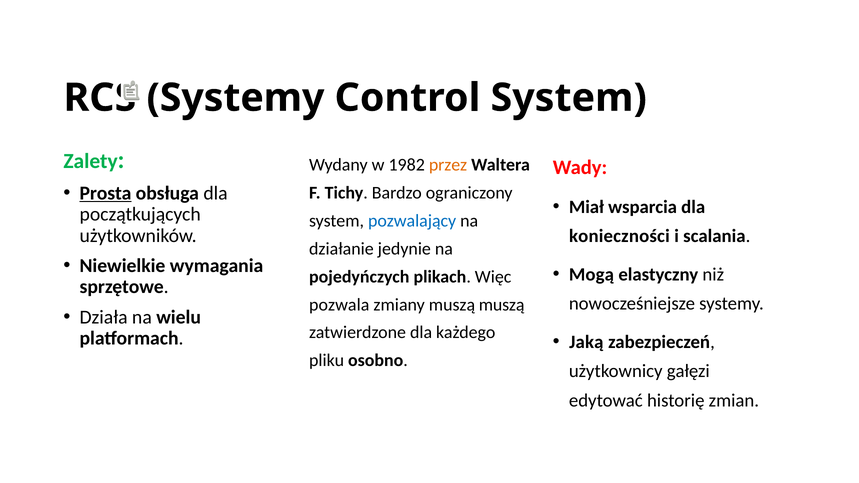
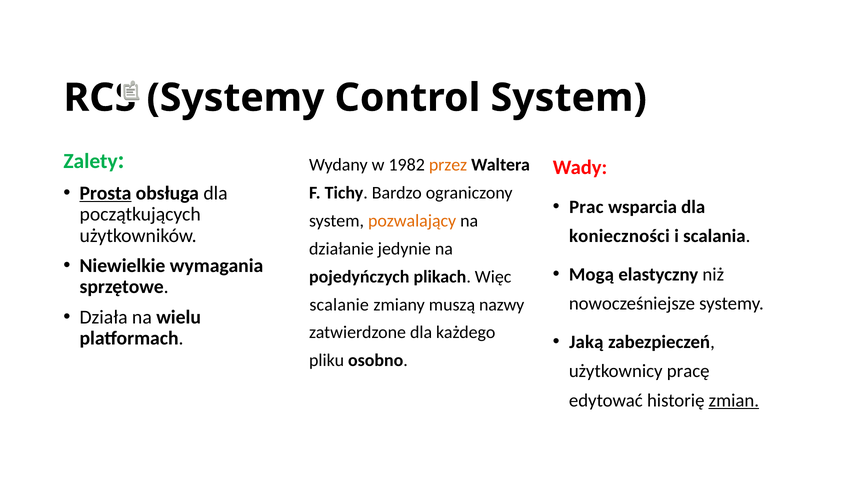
Miał: Miał -> Prac
pozwalający colour: blue -> orange
pozwala: pozwala -> scalanie
muszą muszą: muszą -> nazwy
gałęzi: gałęzi -> pracę
zmian underline: none -> present
